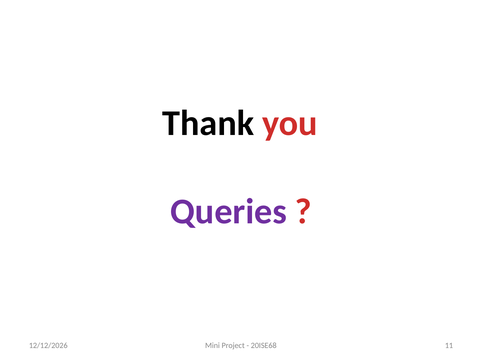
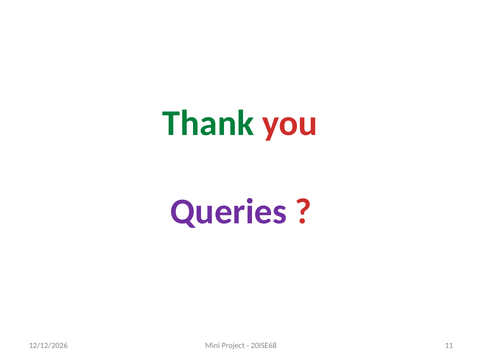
Thank colour: black -> green
